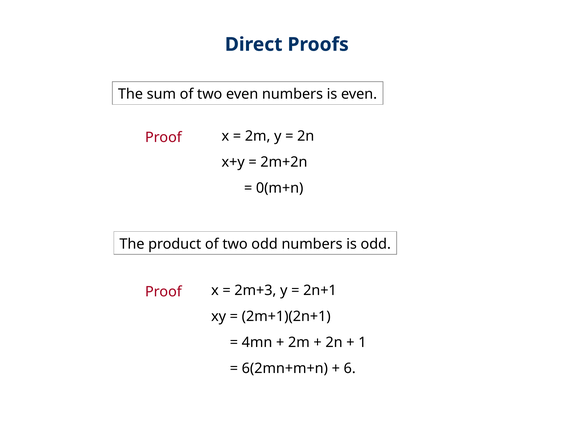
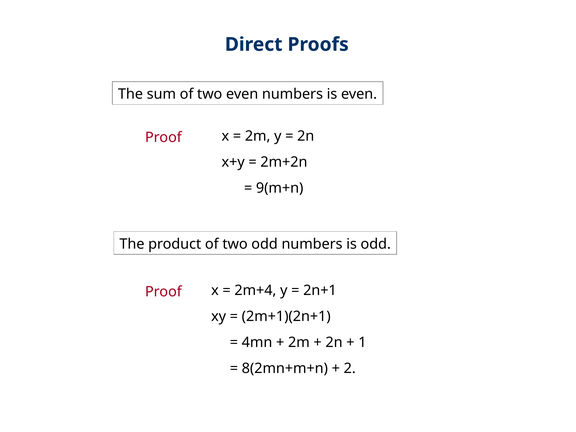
0(m+n: 0(m+n -> 9(m+n
2m+3: 2m+3 -> 2m+4
6(2mn+m+n: 6(2mn+m+n -> 8(2mn+m+n
6: 6 -> 2
